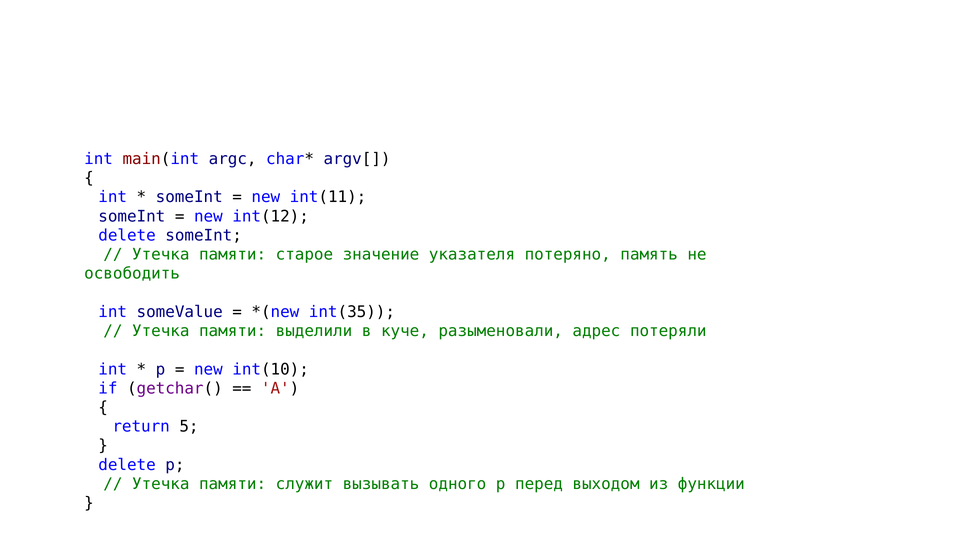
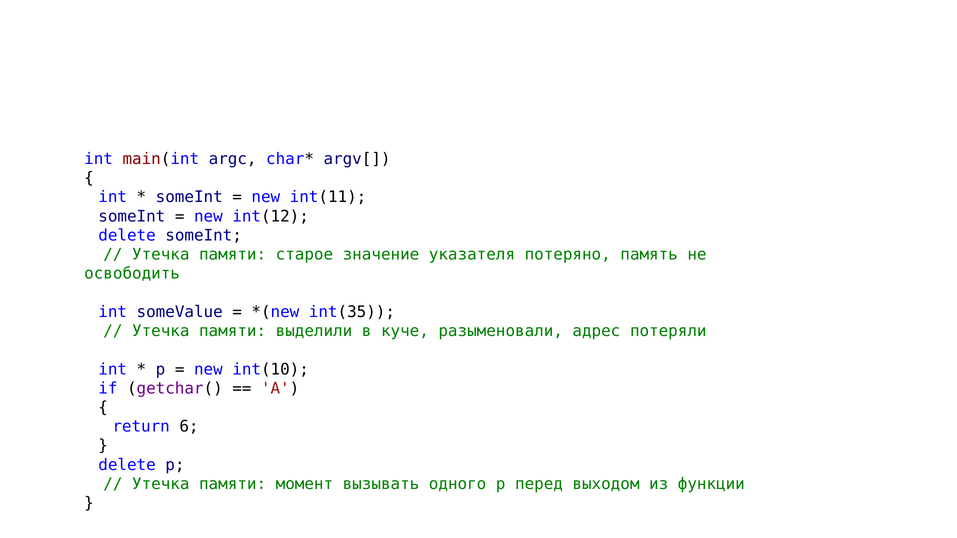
5: 5 -> 6
служит: служит -> момент
